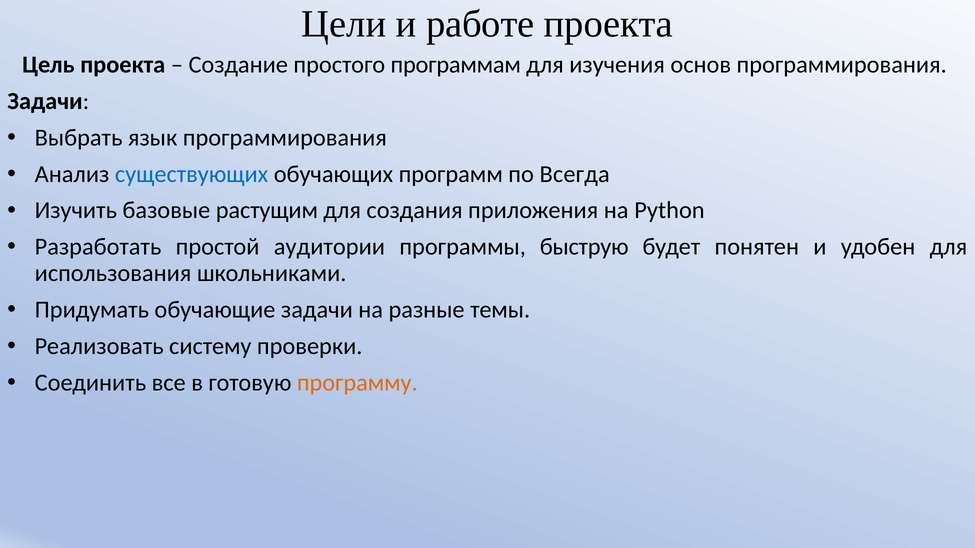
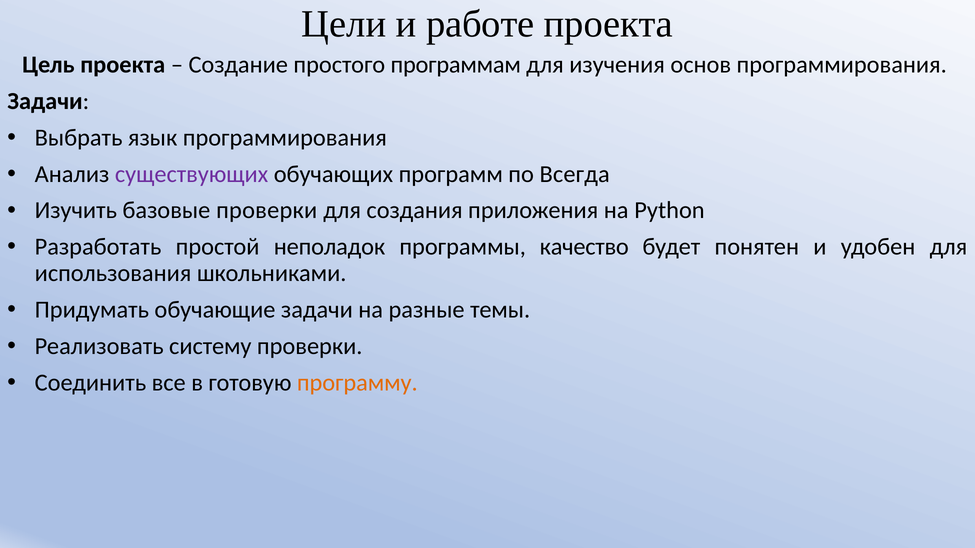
существующих colour: blue -> purple
базовые растущим: растущим -> проверки
аудитории: аудитории -> неполадок
быструю: быструю -> качество
